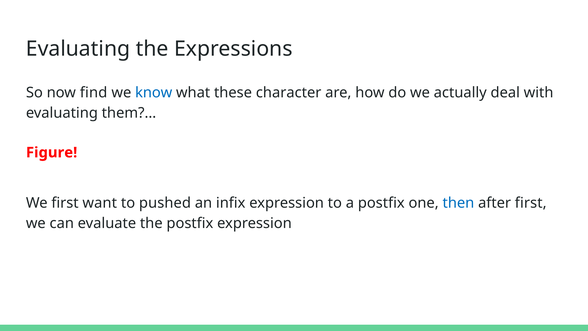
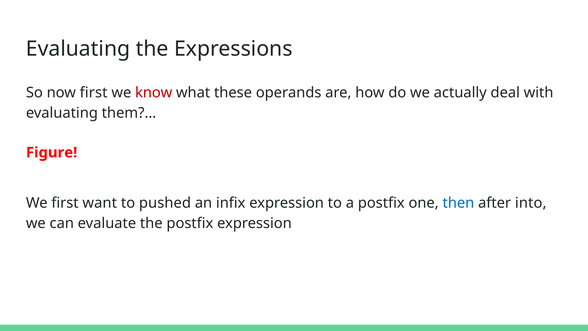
now find: find -> first
know colour: blue -> red
character: character -> operands
after first: first -> into
